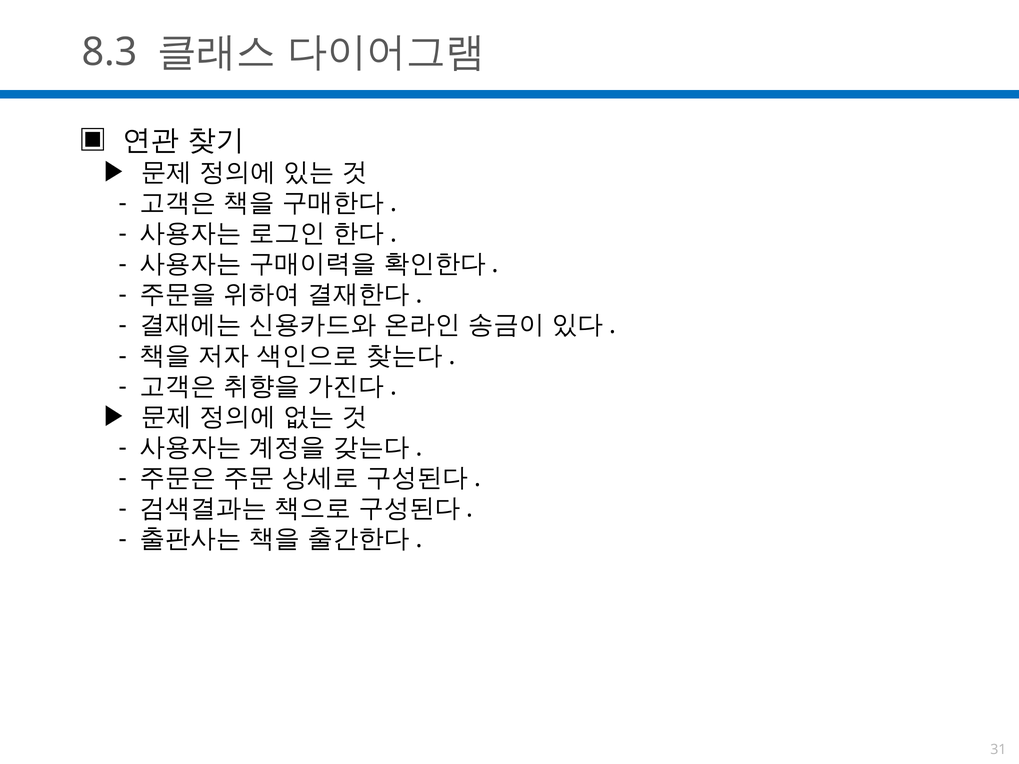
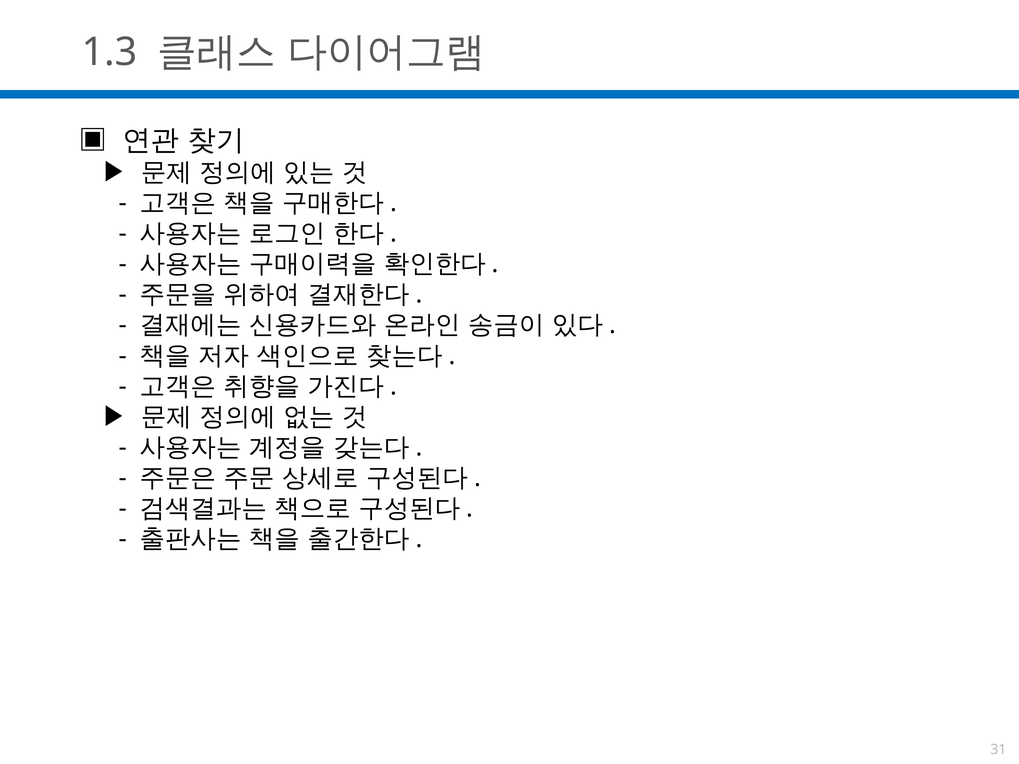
8.3: 8.3 -> 1.3
